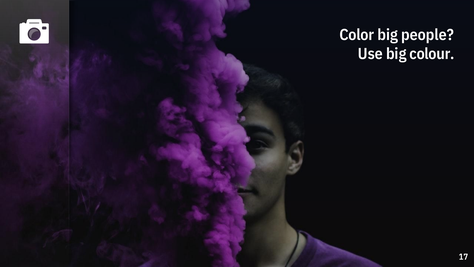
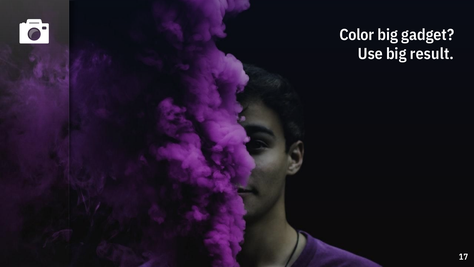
people: people -> gadget
colour: colour -> result
